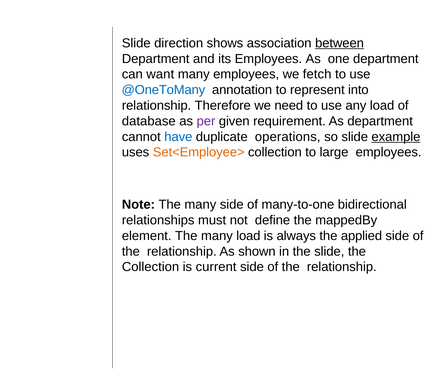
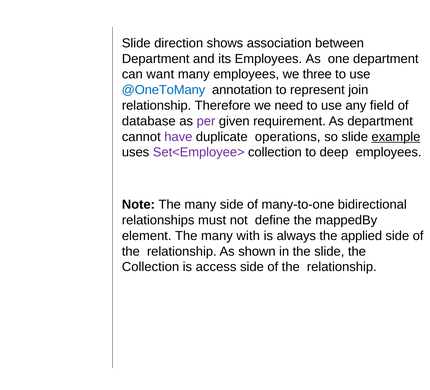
between underline: present -> none
fetch: fetch -> three
into: into -> join
any load: load -> field
have colour: blue -> purple
Set<Employee> colour: orange -> purple
large: large -> deep
many load: load -> with
current: current -> access
